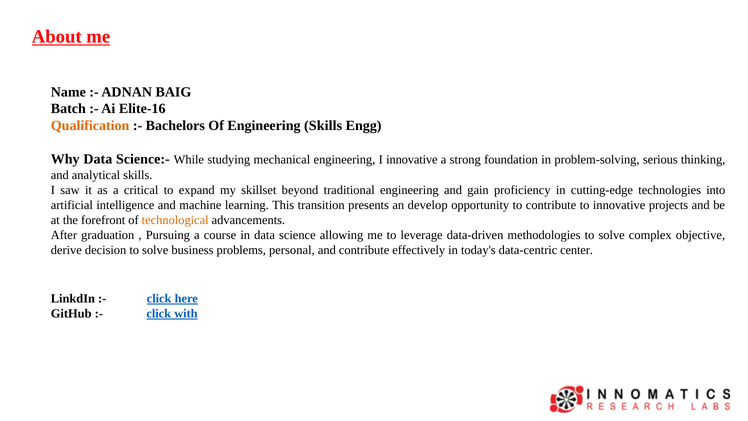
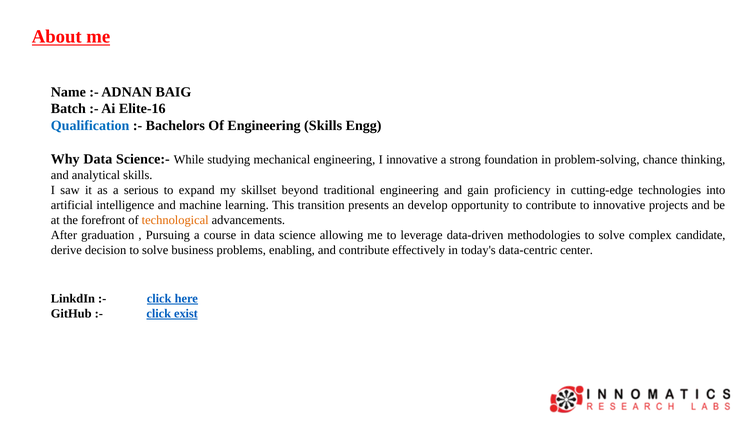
Qualification colour: orange -> blue
serious: serious -> chance
critical: critical -> serious
objective: objective -> candidate
personal: personal -> enabling
with: with -> exist
